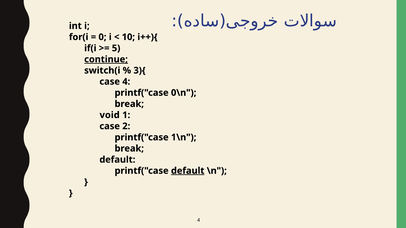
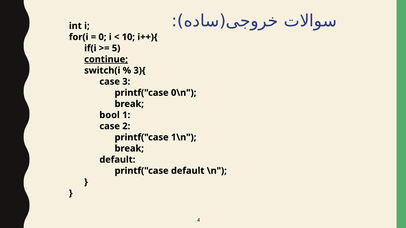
case 4: 4 -> 3
void: void -> bool
default at (188, 171) underline: present -> none
